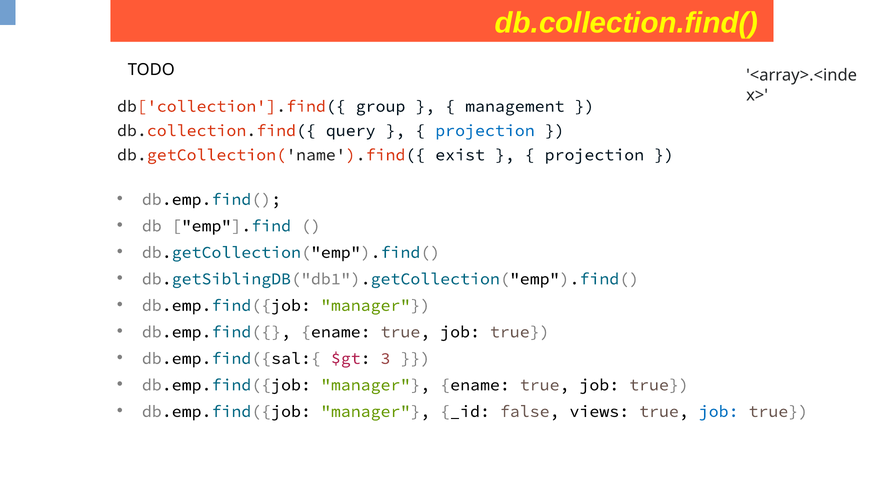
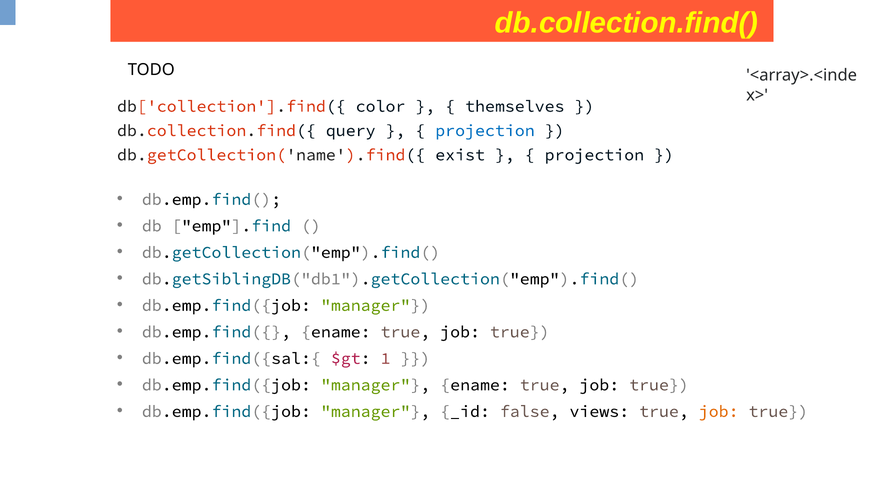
group: group -> color
management: management -> themselves
3: 3 -> 1
job at (719, 412) colour: blue -> orange
